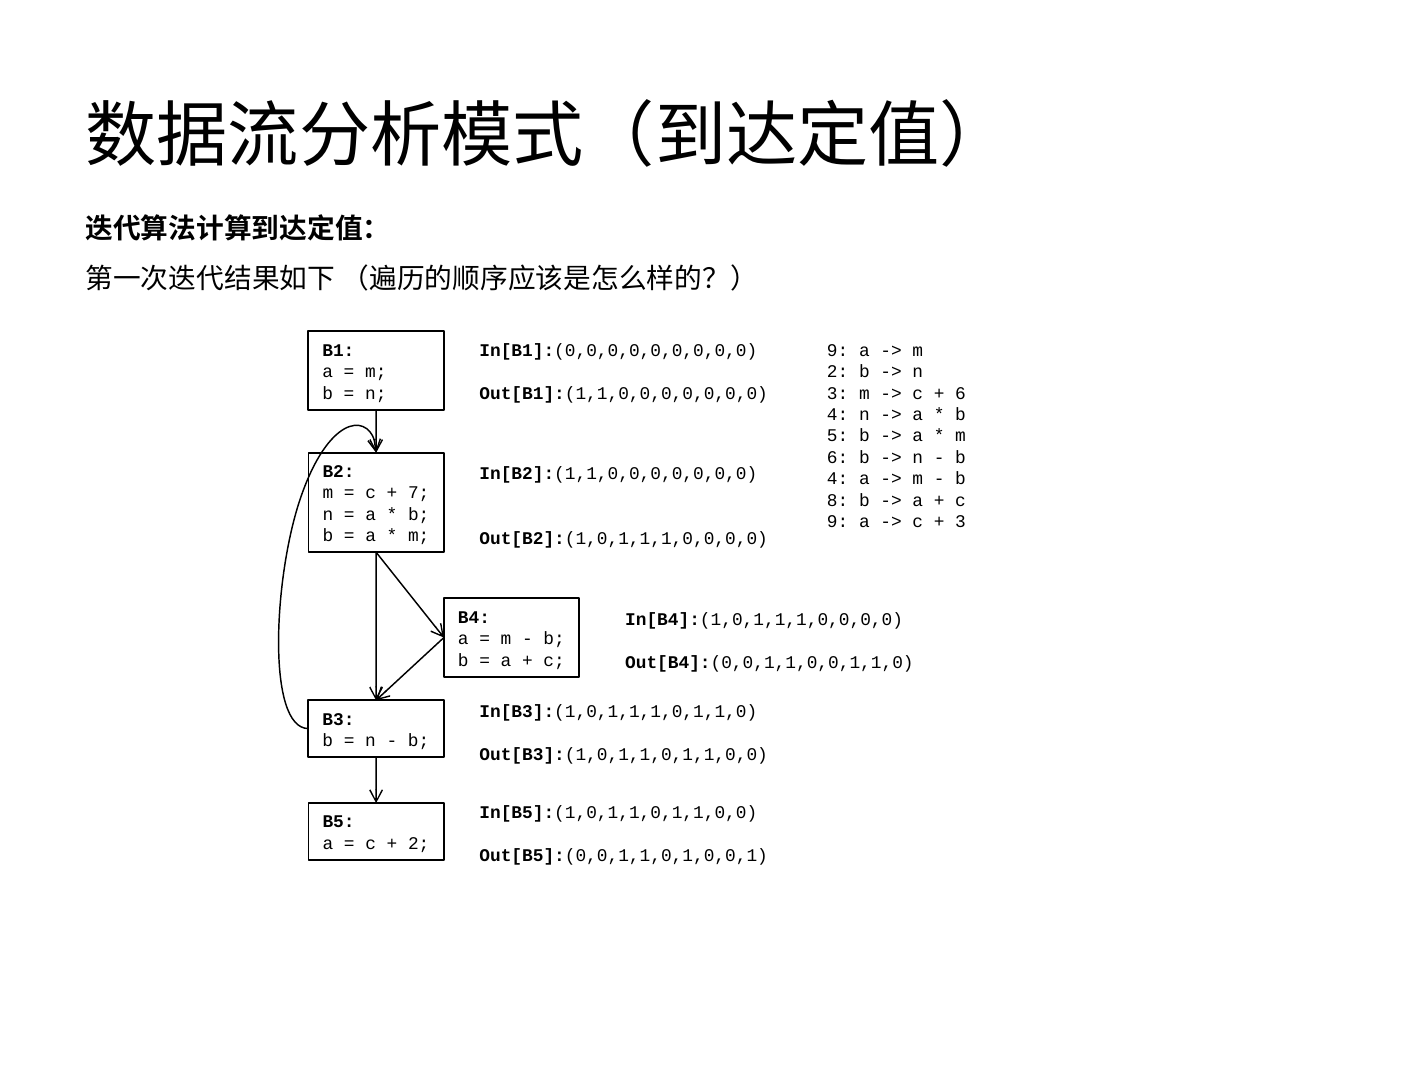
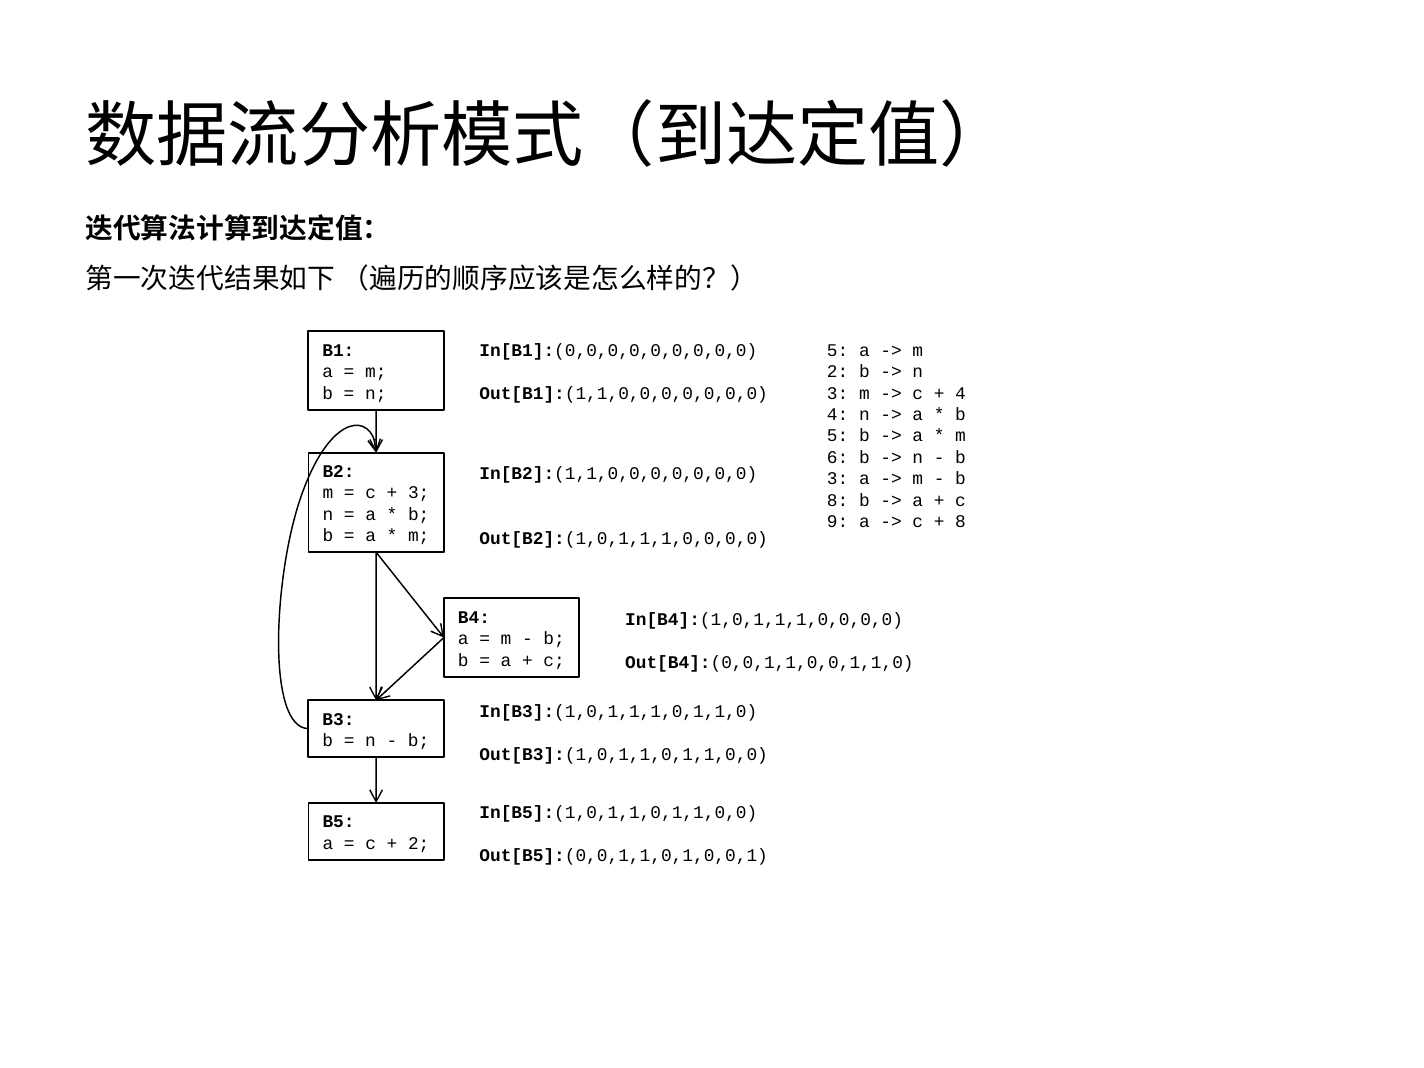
9 at (838, 350): 9 -> 5
6 at (961, 393): 6 -> 4
4 at (838, 479): 4 -> 3
7 at (419, 493): 7 -> 3
3 at (961, 522): 3 -> 8
